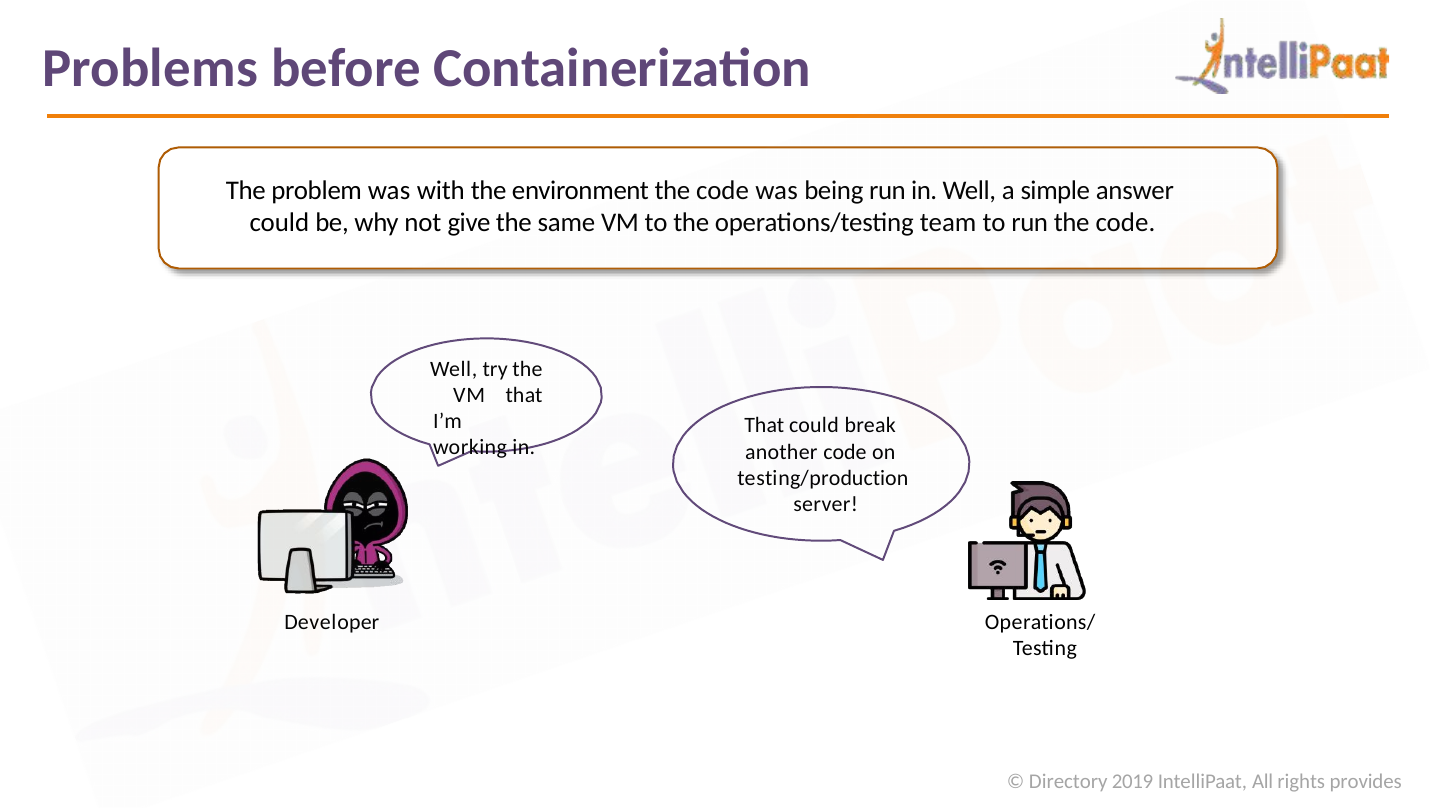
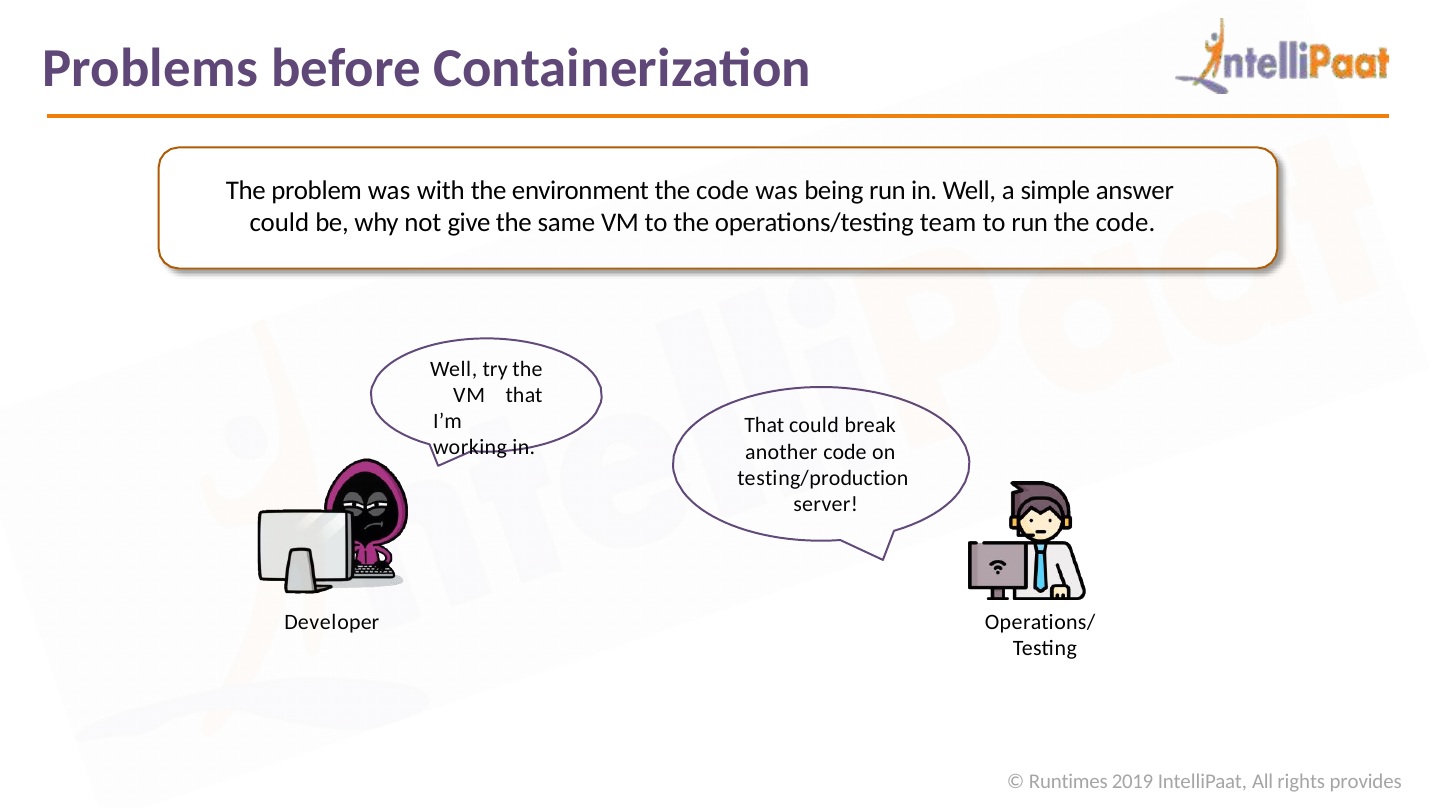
Directory: Directory -> Runtimes
